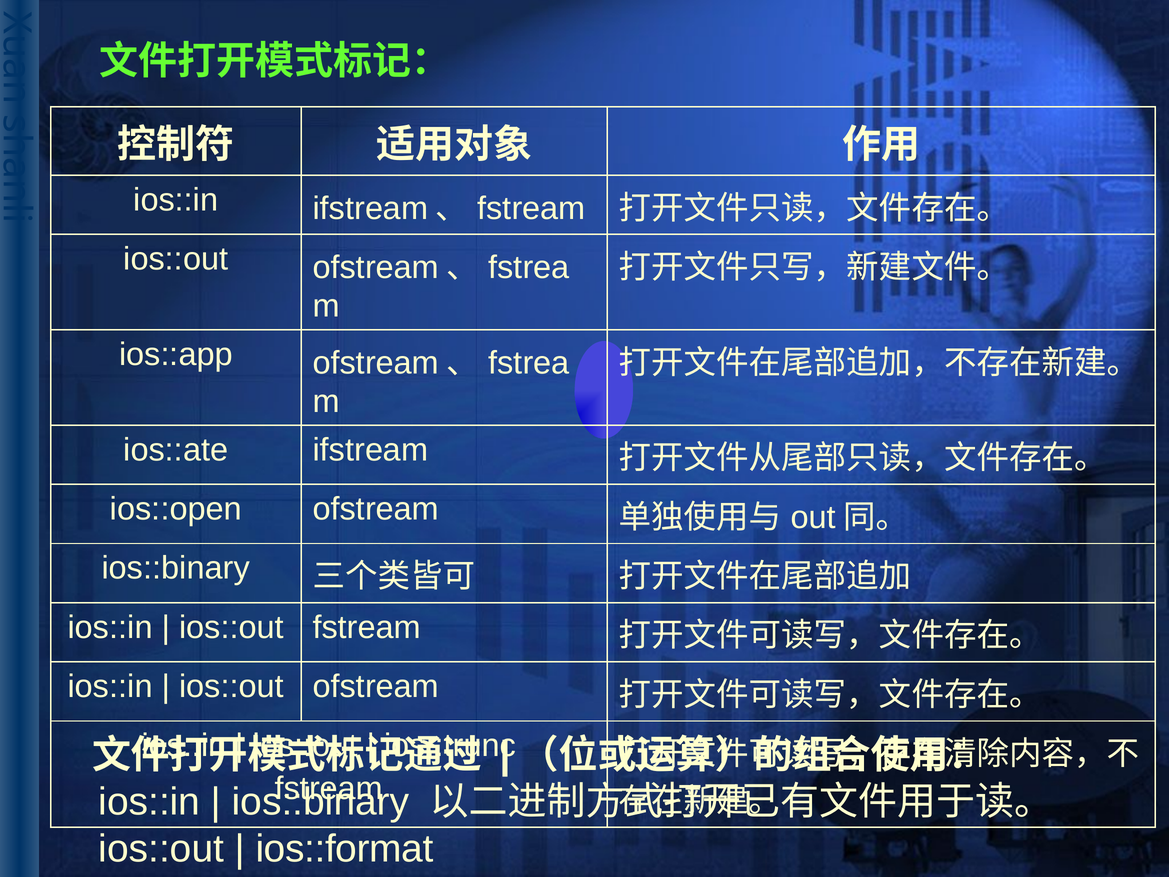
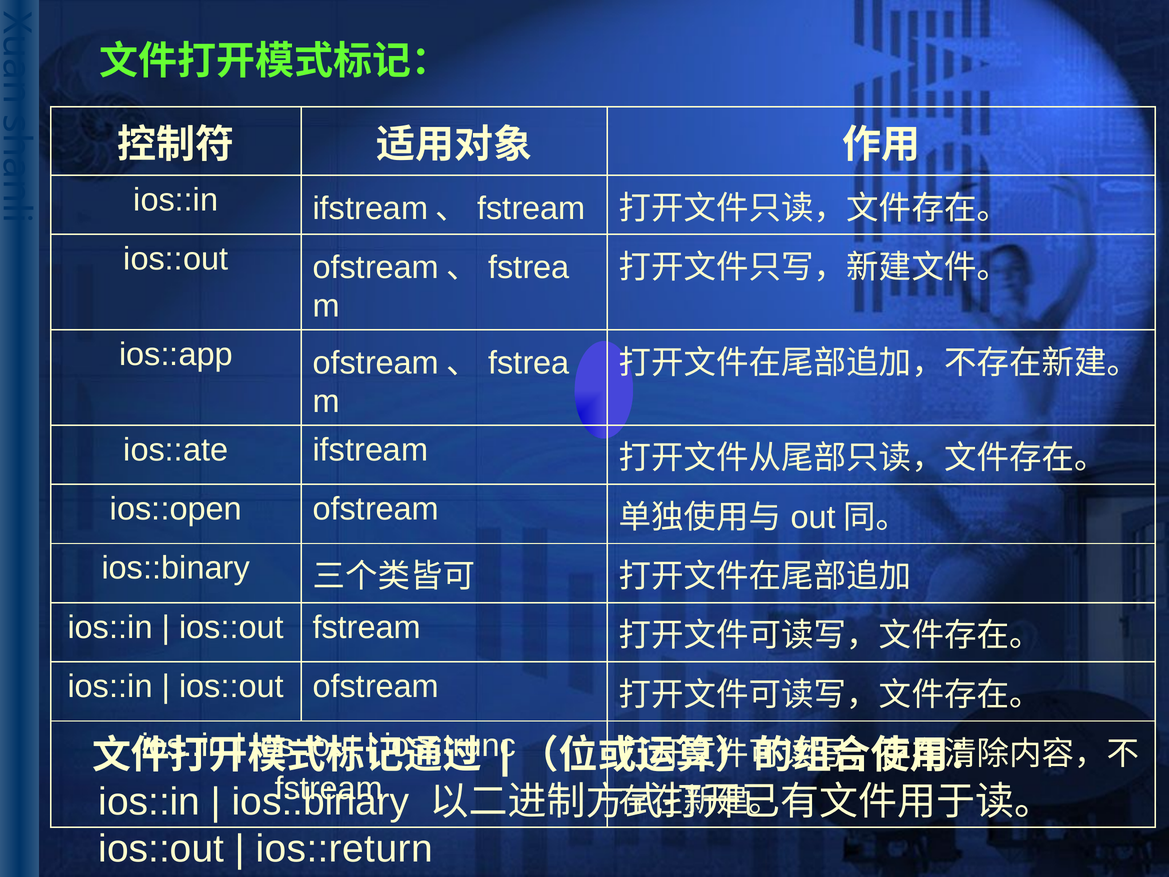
ios::format: ios::format -> ios::return
